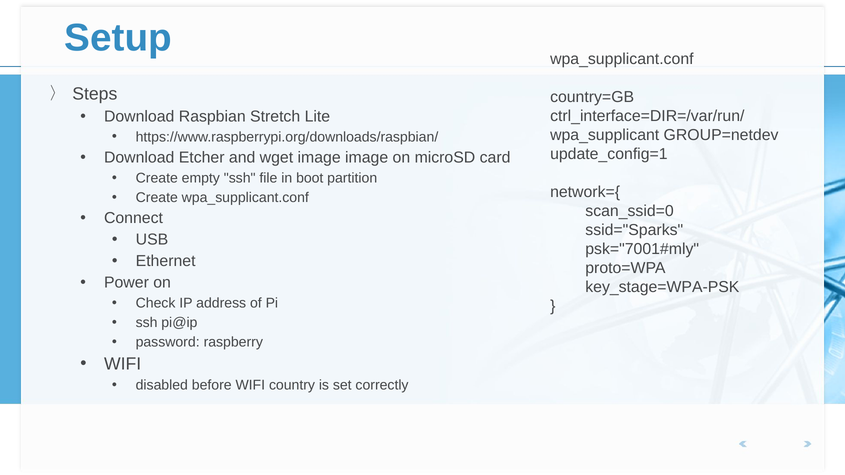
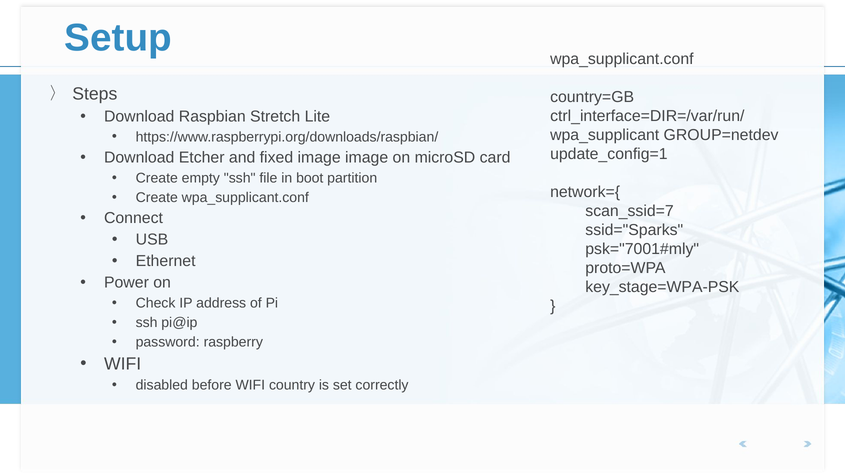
wget: wget -> fixed
scan_ssid=0: scan_ssid=0 -> scan_ssid=7
